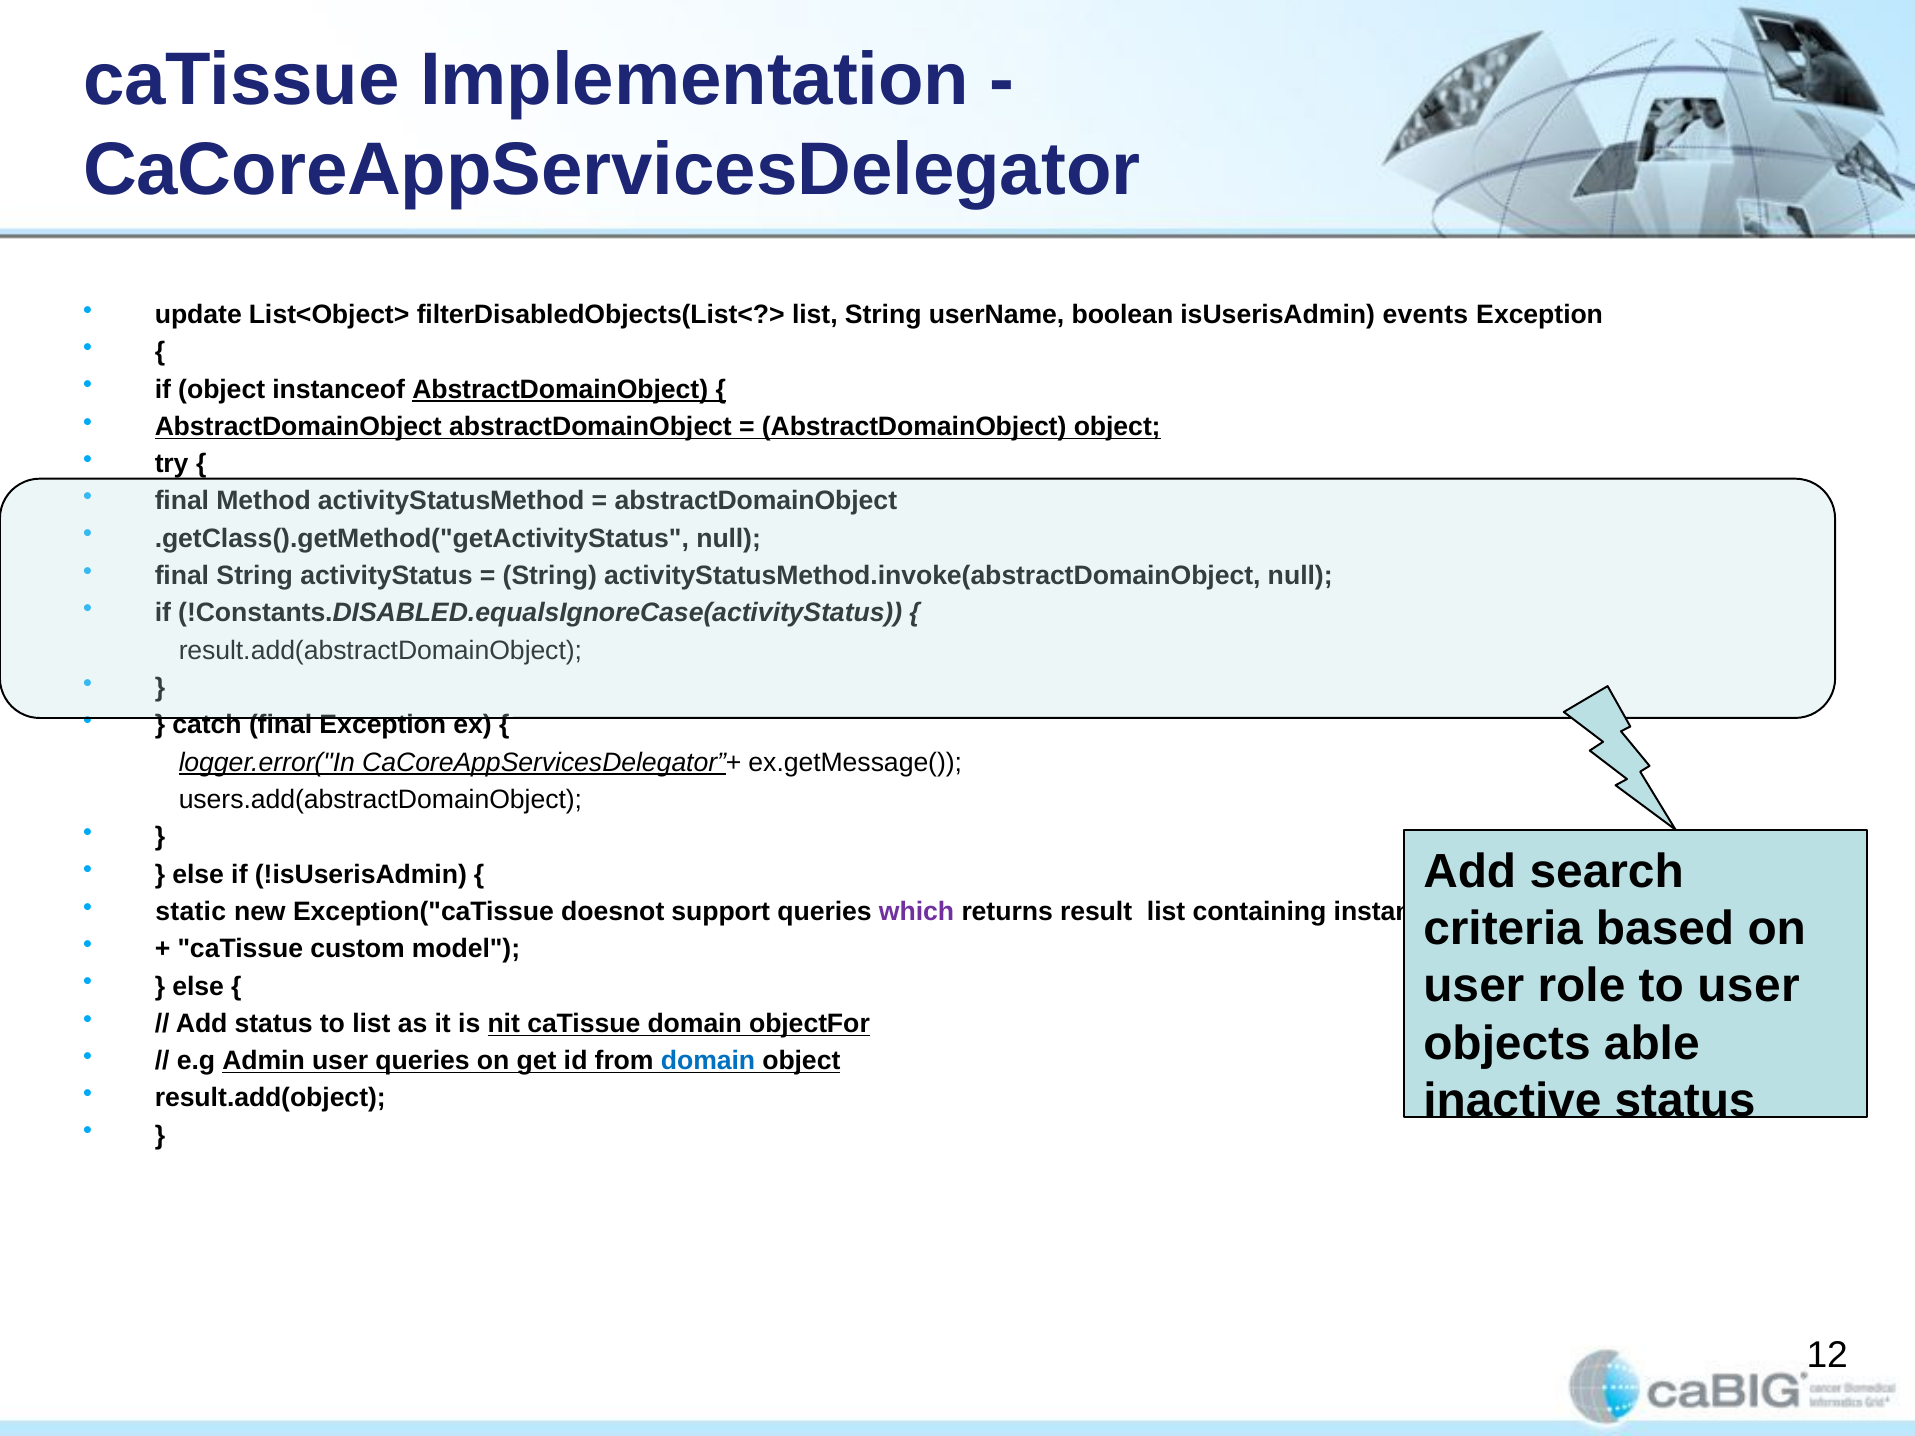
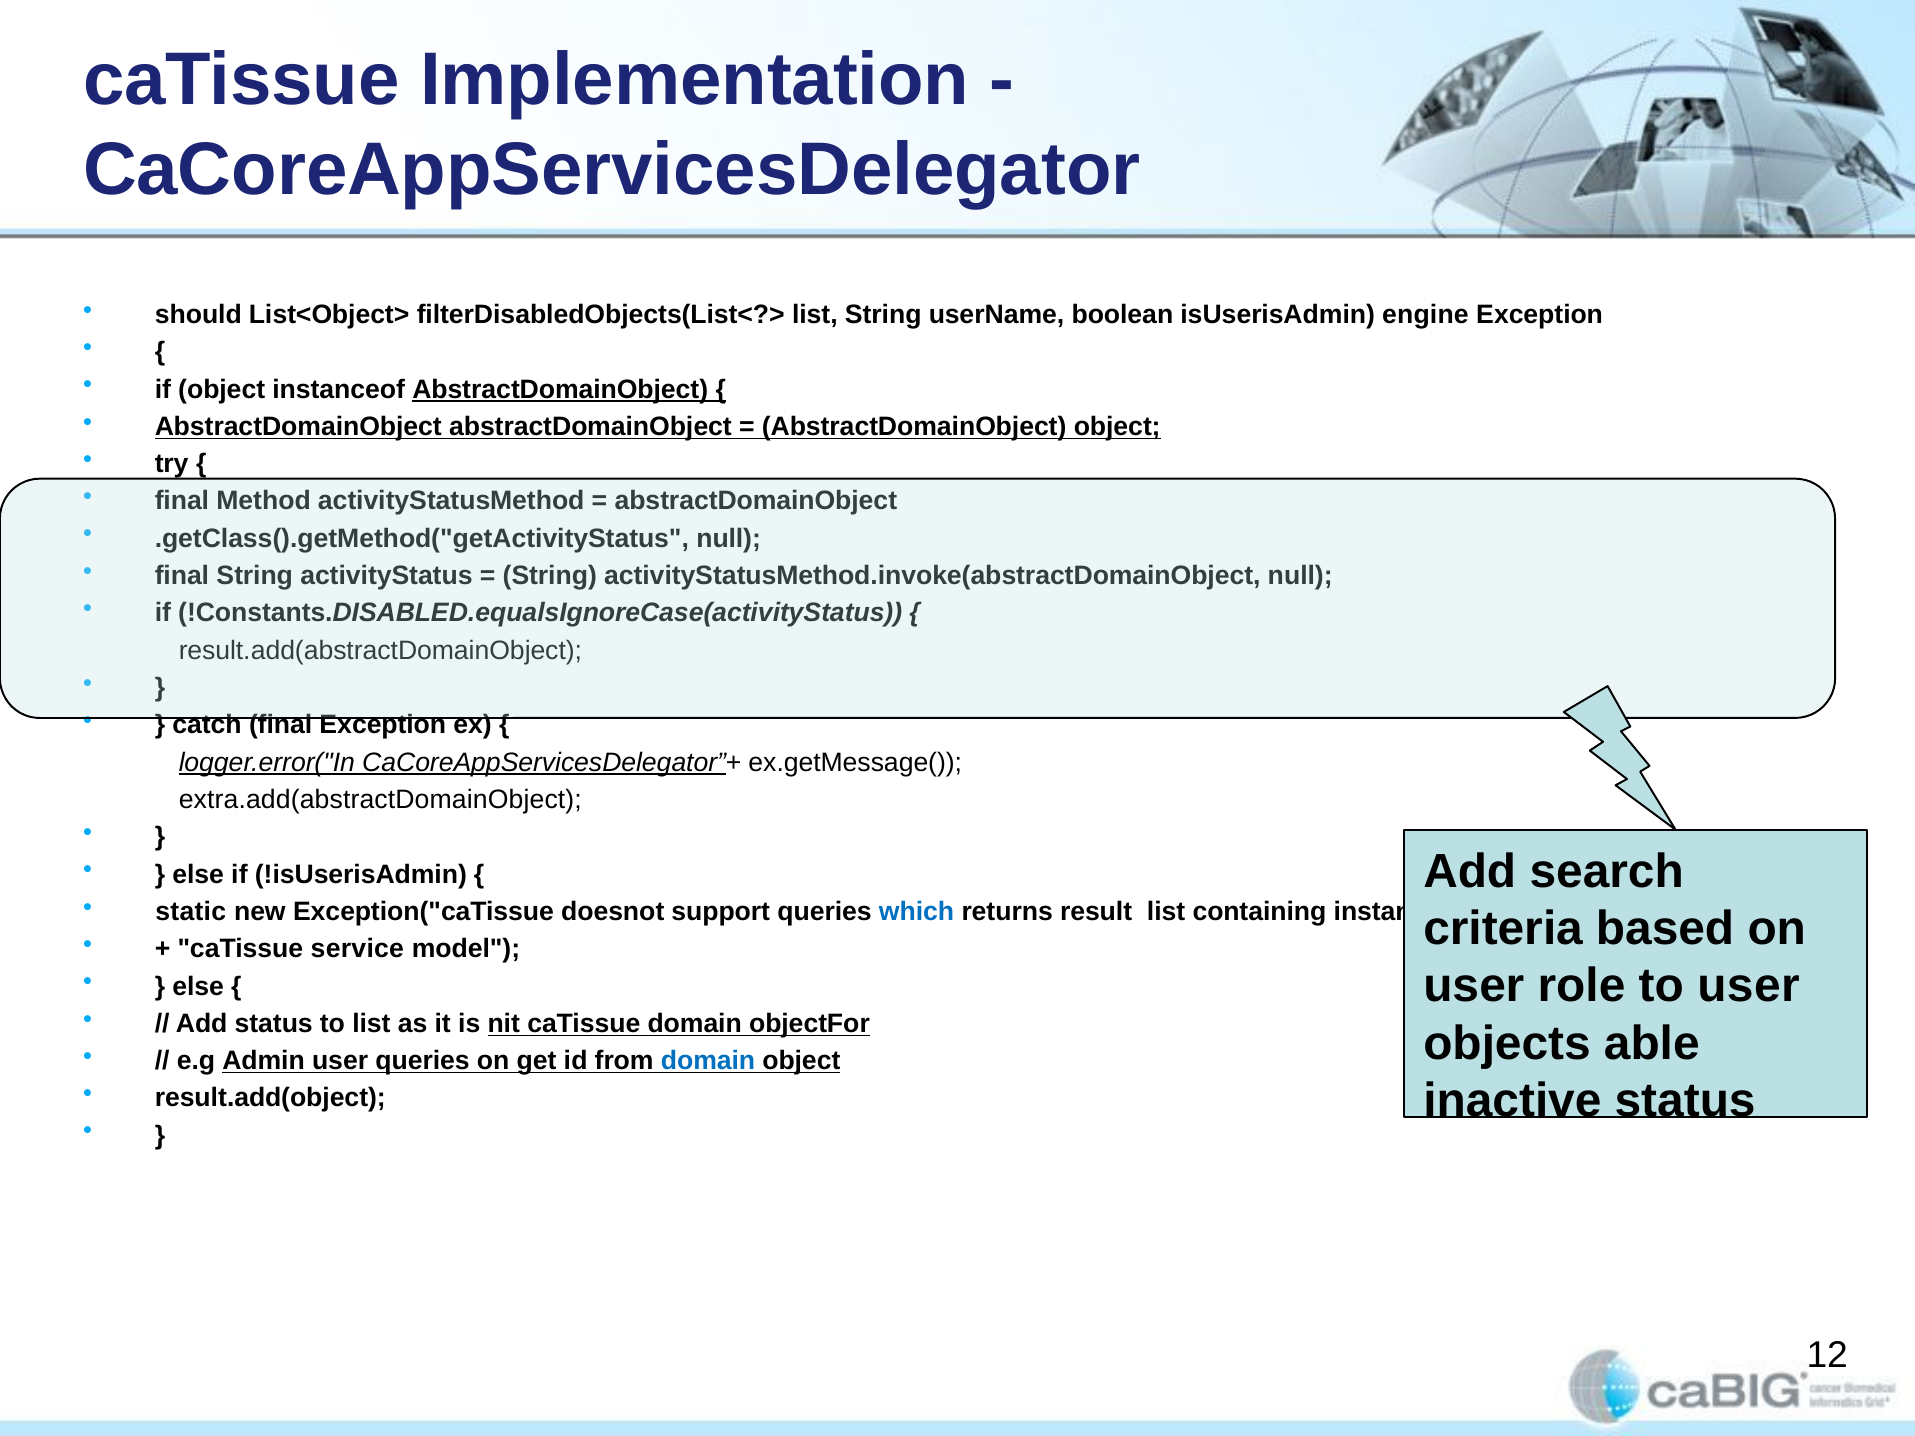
update: update -> should
events: events -> engine
users.add(abstractDomainObject: users.add(abstractDomainObject -> extra.add(abstractDomainObject
which colour: purple -> blue
custom: custom -> service
